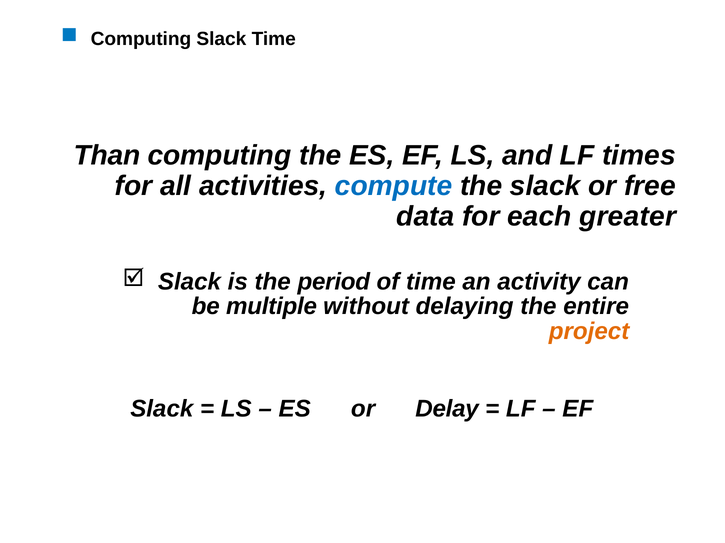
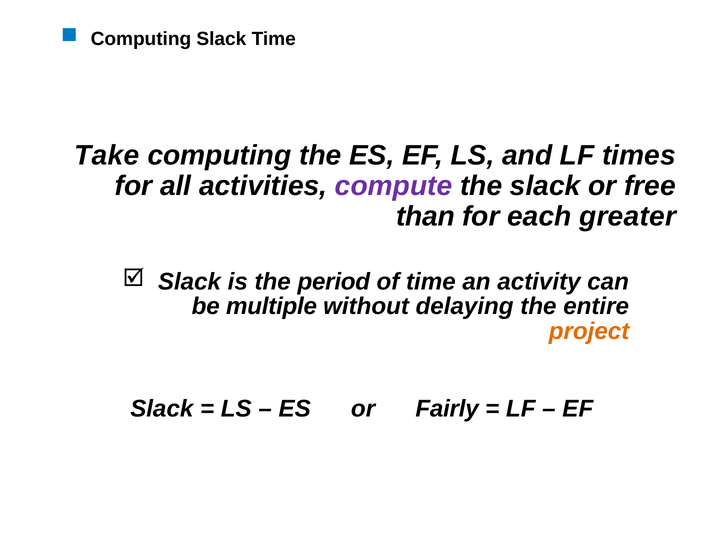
Than: Than -> Take
compute colour: blue -> purple
data: data -> than
Delay: Delay -> Fairly
